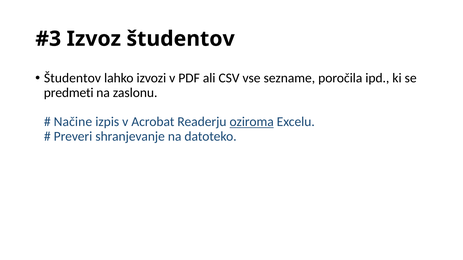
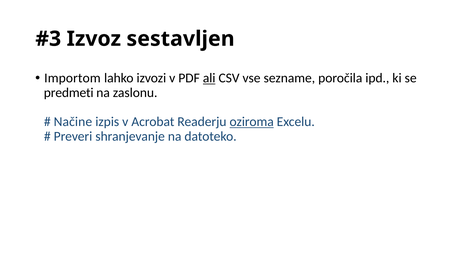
Izvoz študentov: študentov -> sestavljen
Študentov at (72, 78): Študentov -> Importom
ali underline: none -> present
